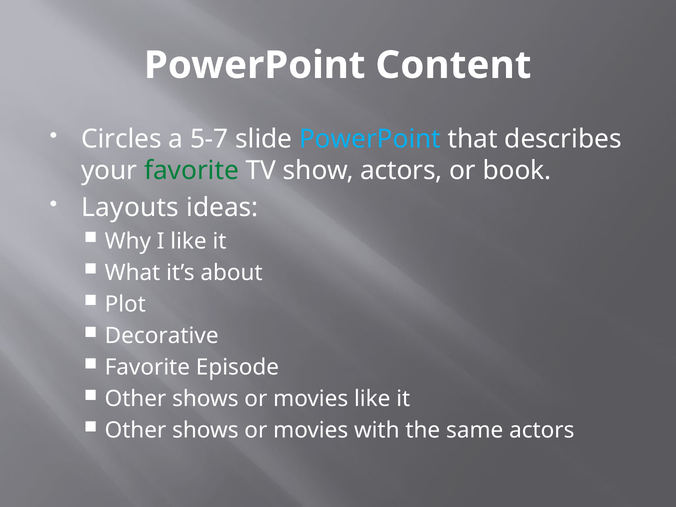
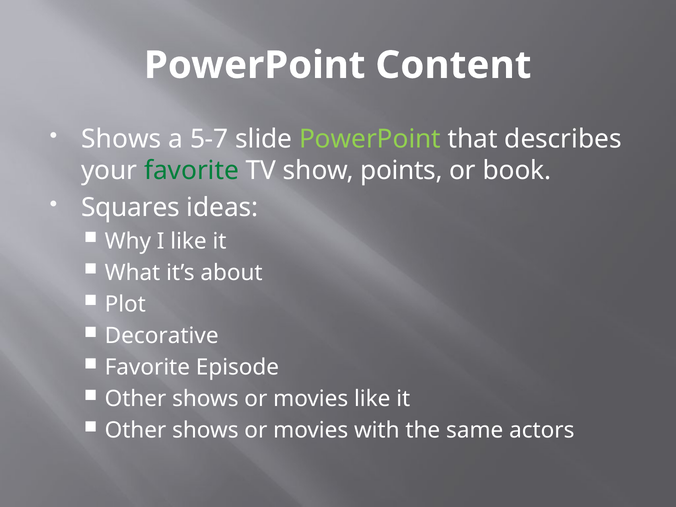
Circles at (121, 139): Circles -> Shows
PowerPoint at (370, 139) colour: light blue -> light green
show actors: actors -> points
Layouts: Layouts -> Squares
